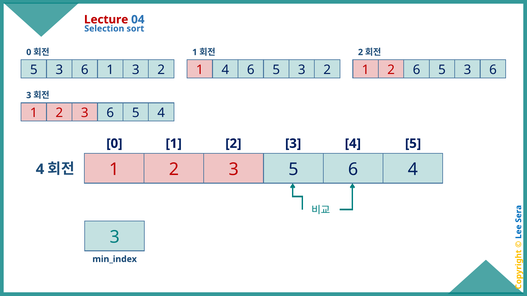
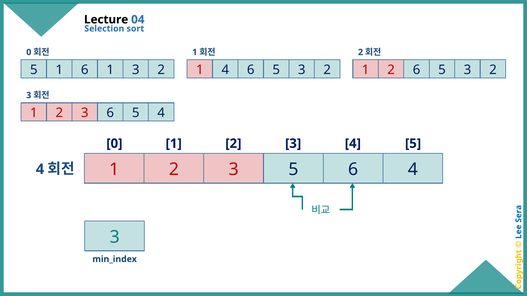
Lecture colour: red -> black
3 at (59, 70): 3 -> 1
6 at (493, 70): 6 -> 2
